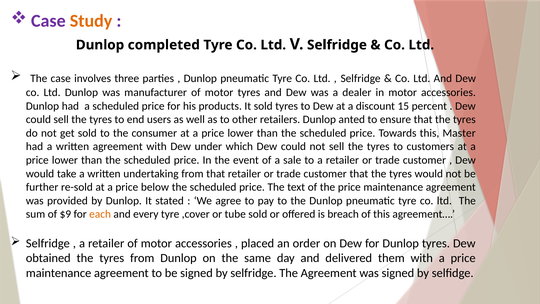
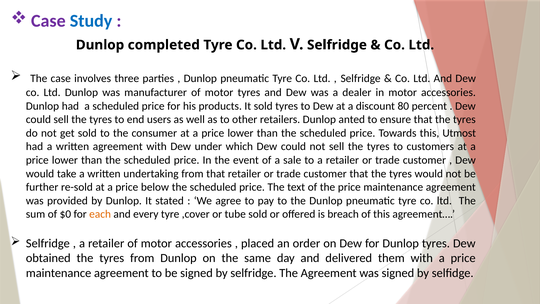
Study colour: orange -> blue
15: 15 -> 80
Master: Master -> Utmost
$9: $9 -> $0
